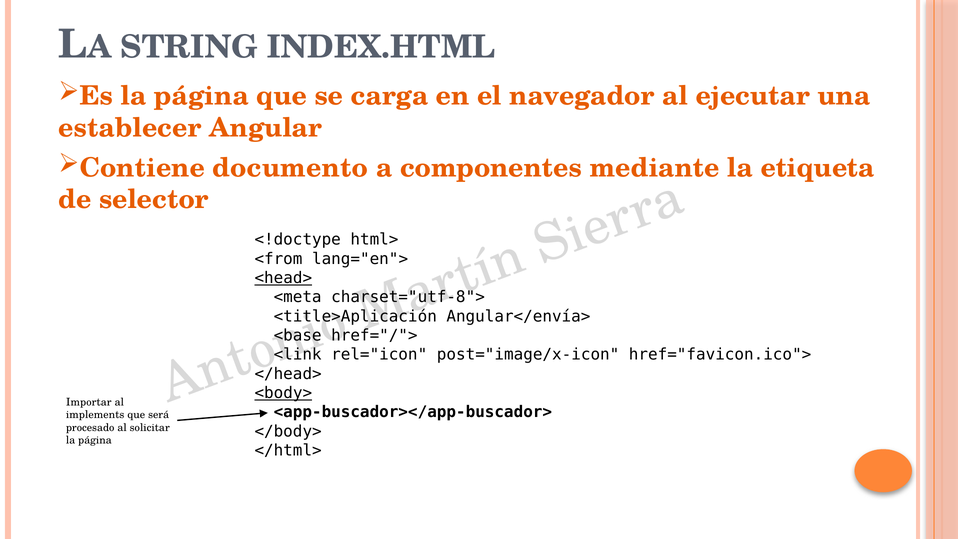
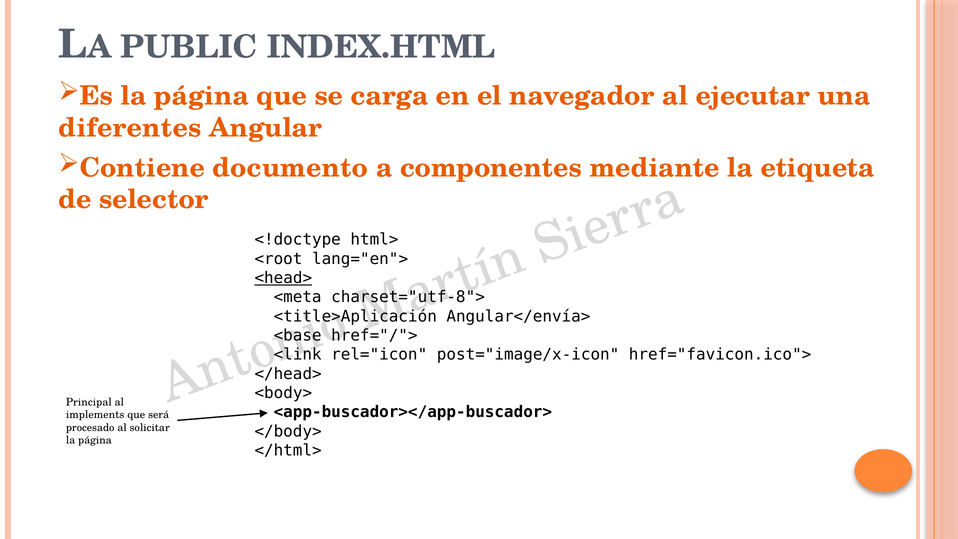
STRING: STRING -> PUBLIC
establecer: establecer -> diferentes
<from: <from -> <root
<body> underline: present -> none
Importar: Importar -> Principal
